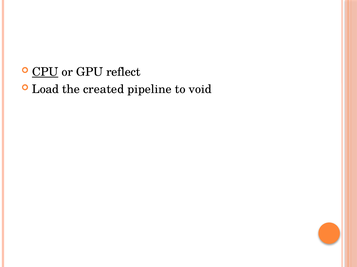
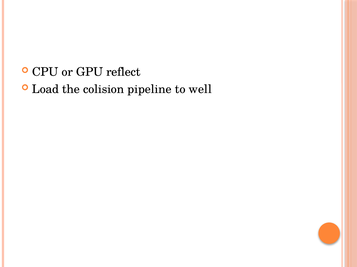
CPU underline: present -> none
created: created -> colision
void: void -> well
